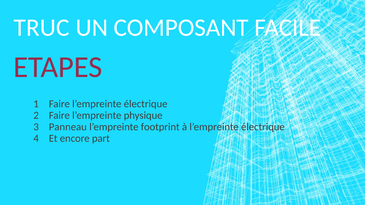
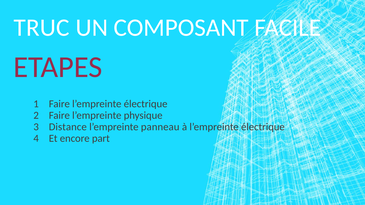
Panneau: Panneau -> Distance
footprint: footprint -> panneau
